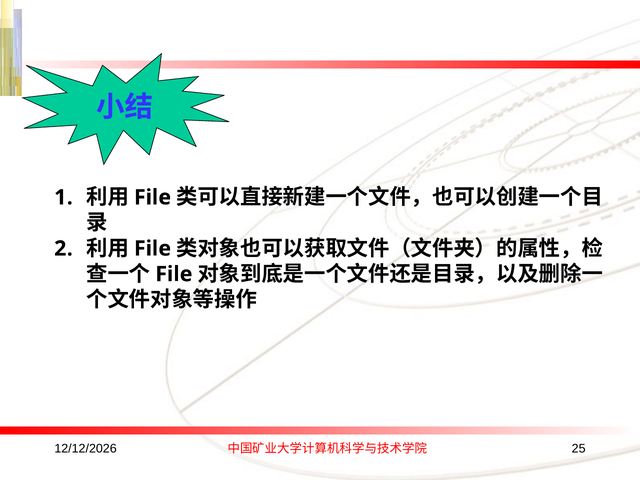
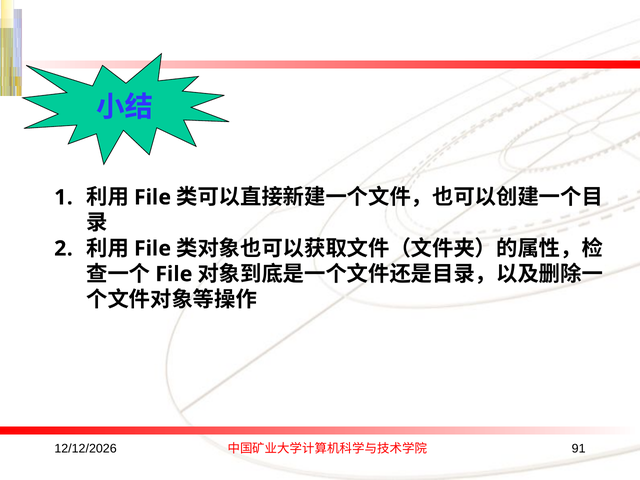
25: 25 -> 91
